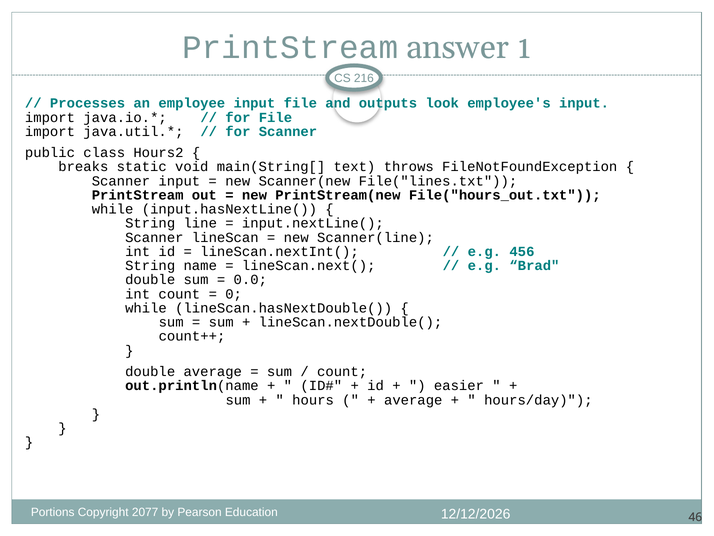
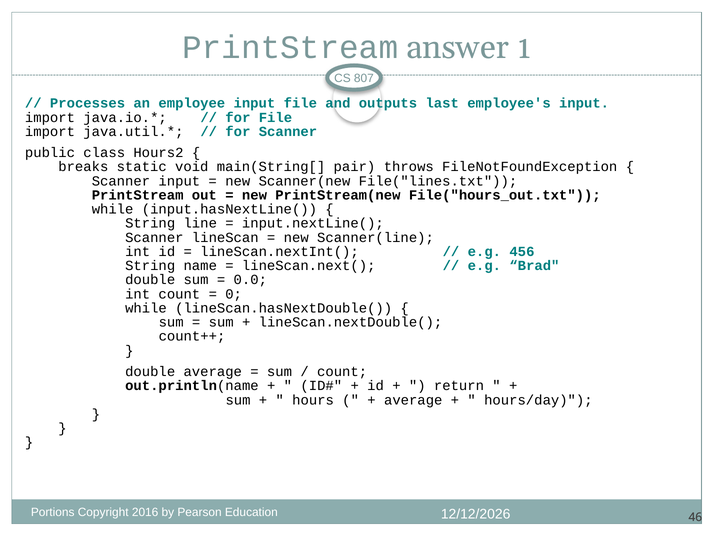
216: 216 -> 807
look: look -> last
text: text -> pair
easier: easier -> return
2077: 2077 -> 2016
